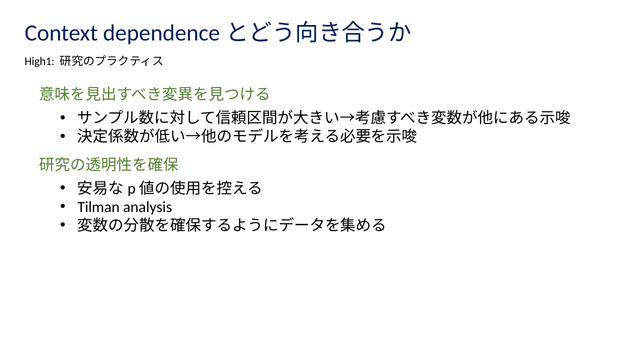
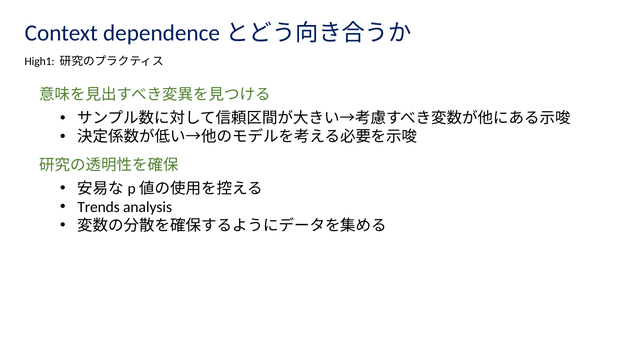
Tilman: Tilman -> Trends
